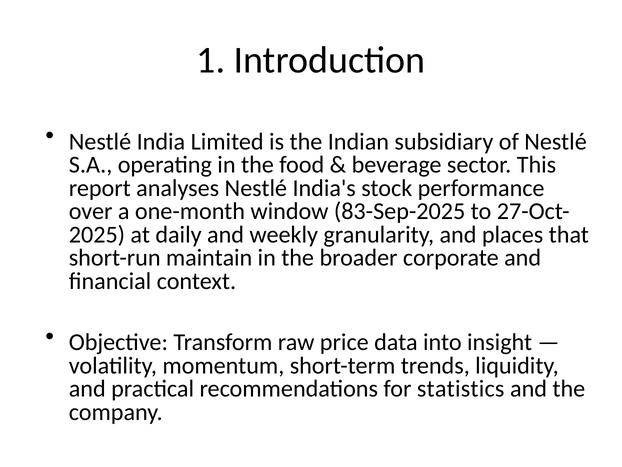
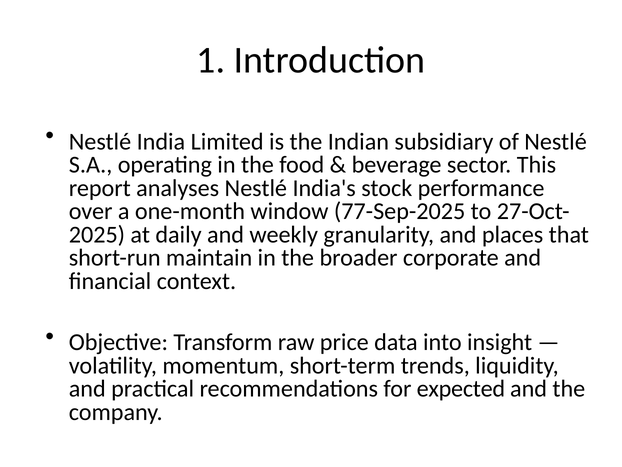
83-Sep-2025: 83-Sep-2025 -> 77-Sep-2025
statistics: statistics -> expected
